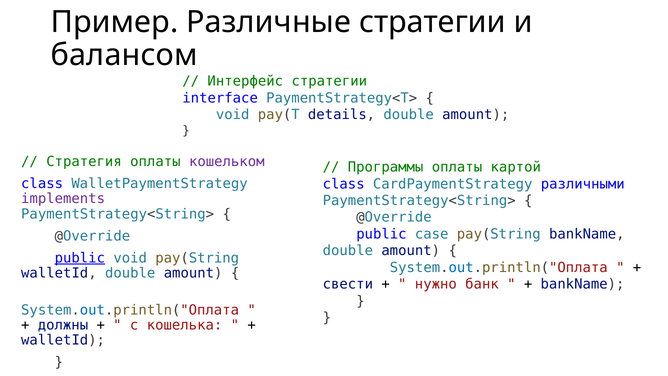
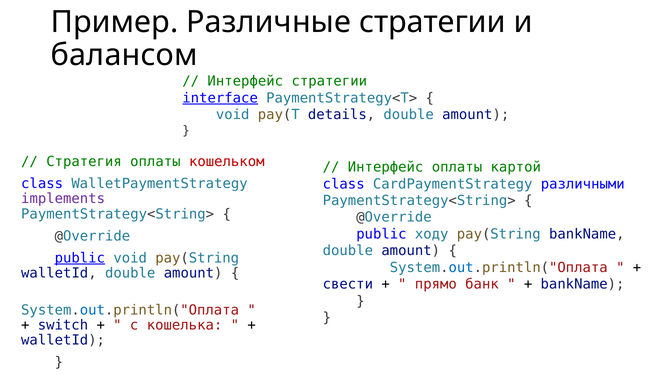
interface underline: none -> present
кошельком colour: purple -> red
Программы at (386, 167): Программы -> Интерфейс
case: case -> ходу
нужно: нужно -> прямо
должны: должны -> switch
